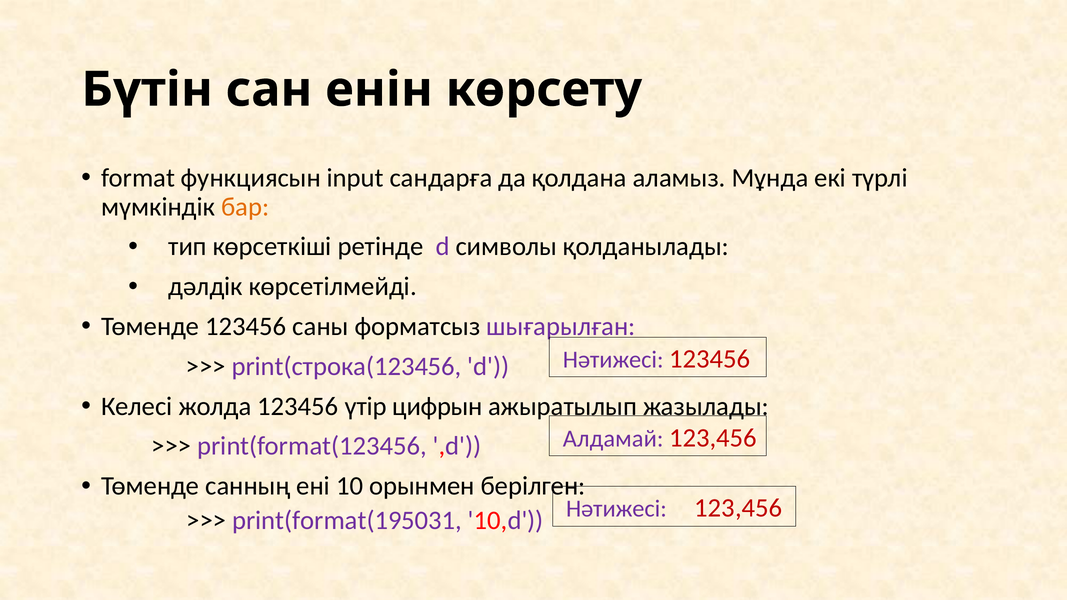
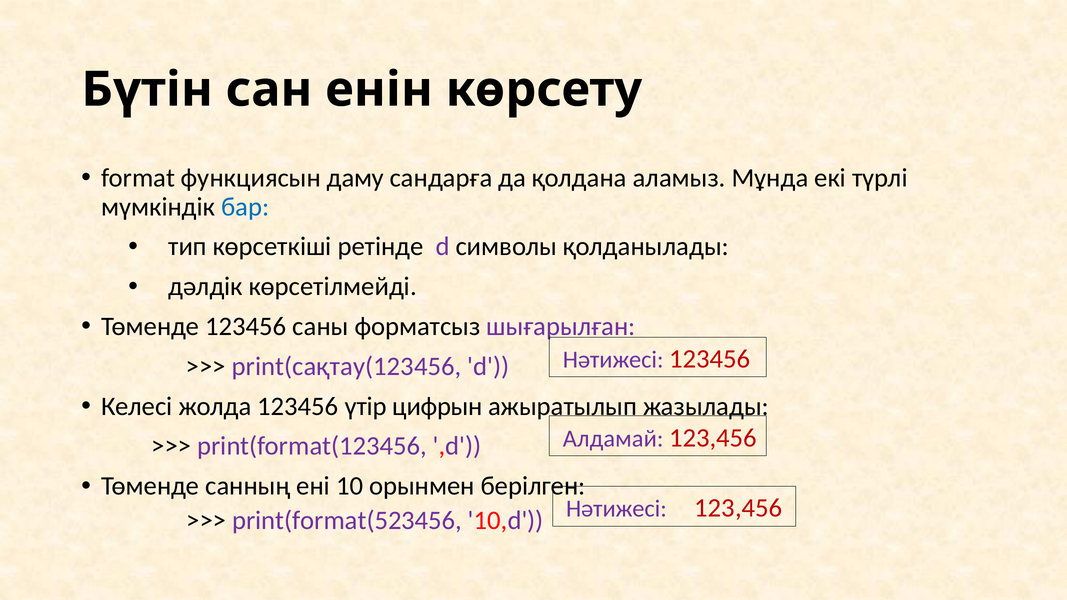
input: input -> даму
бар colour: orange -> blue
print(строка(123456: print(строка(123456 -> print(сақтау(123456
print(format(195031: print(format(195031 -> print(format(523456
